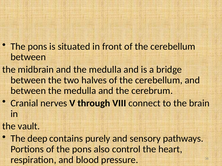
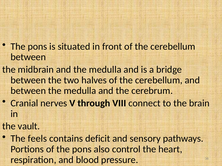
deep: deep -> feels
purely: purely -> deficit
